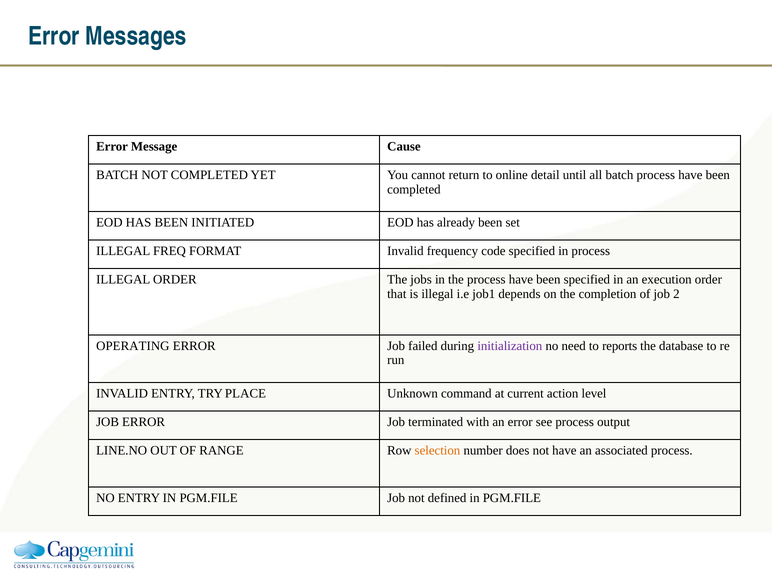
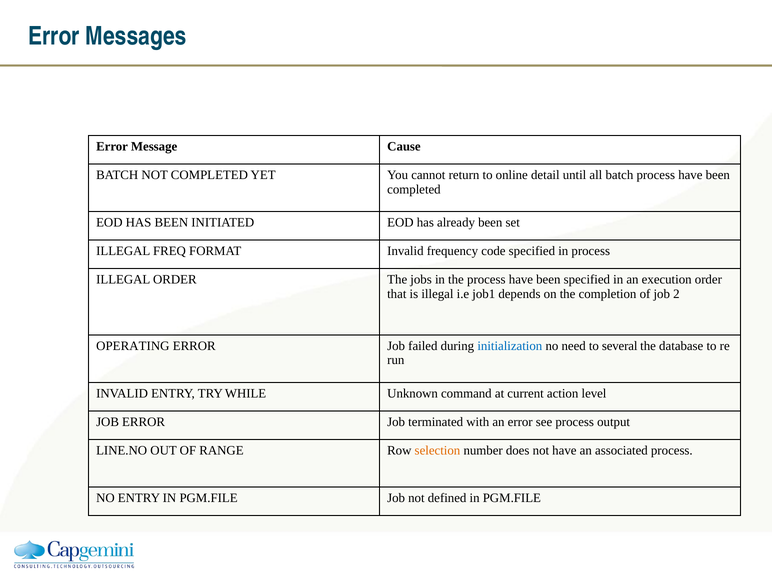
initialization colour: purple -> blue
reports: reports -> several
PLACE: PLACE -> WHILE
